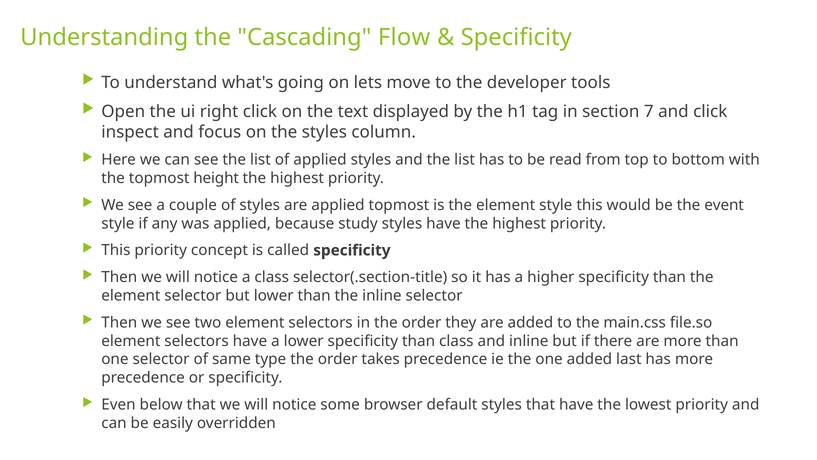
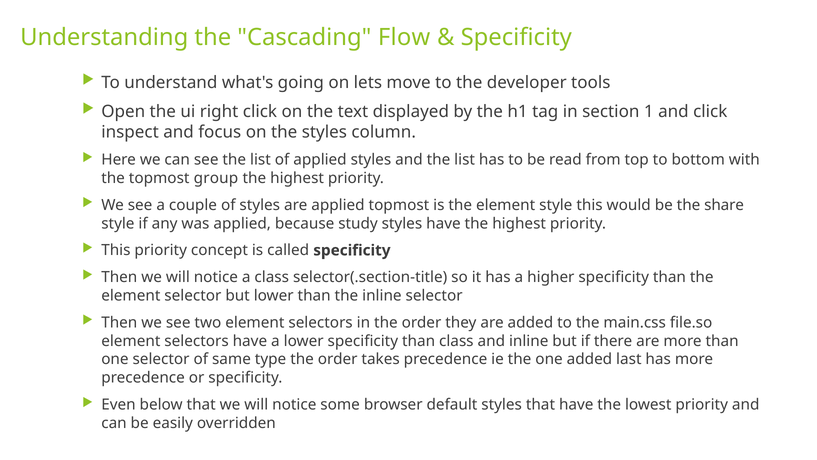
7: 7 -> 1
height: height -> group
event: event -> share
